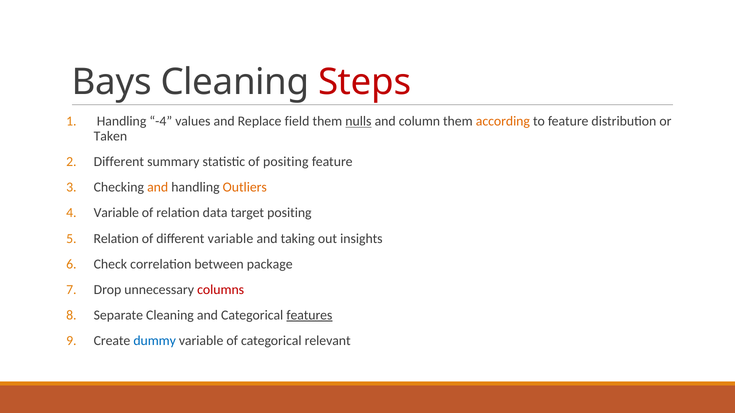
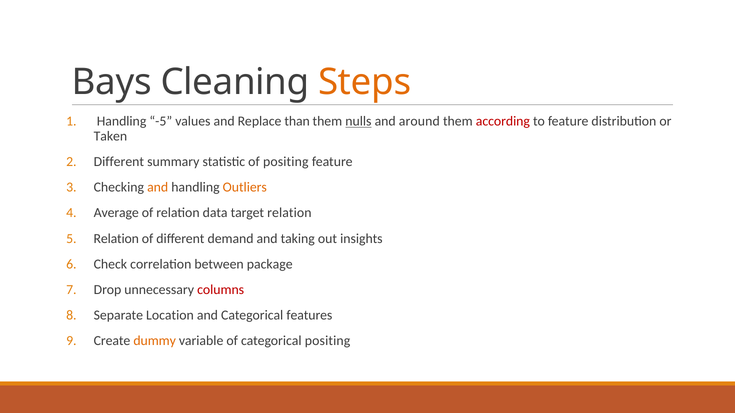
Steps colour: red -> orange
-4: -4 -> -5
field: field -> than
column: column -> around
according colour: orange -> red
Variable at (116, 213): Variable -> Average
target positing: positing -> relation
different variable: variable -> demand
Separate Cleaning: Cleaning -> Location
features underline: present -> none
dummy colour: blue -> orange
categorical relevant: relevant -> positing
